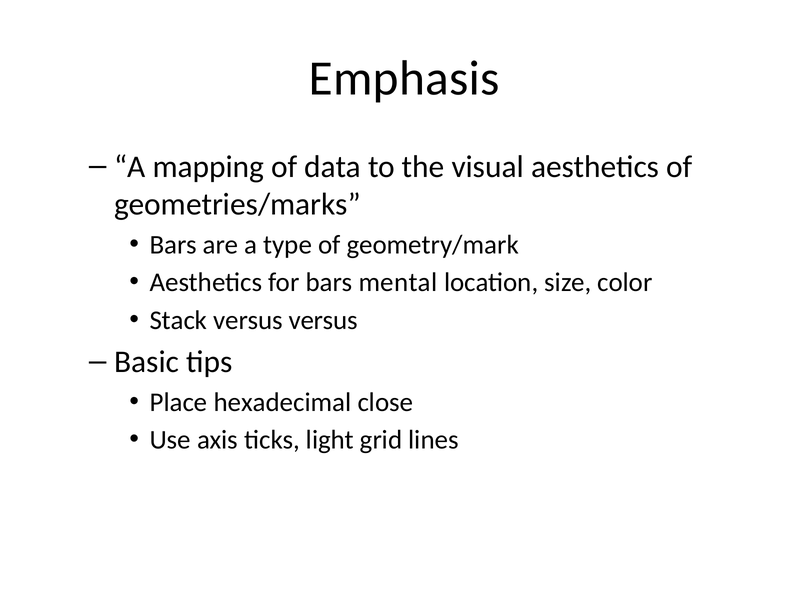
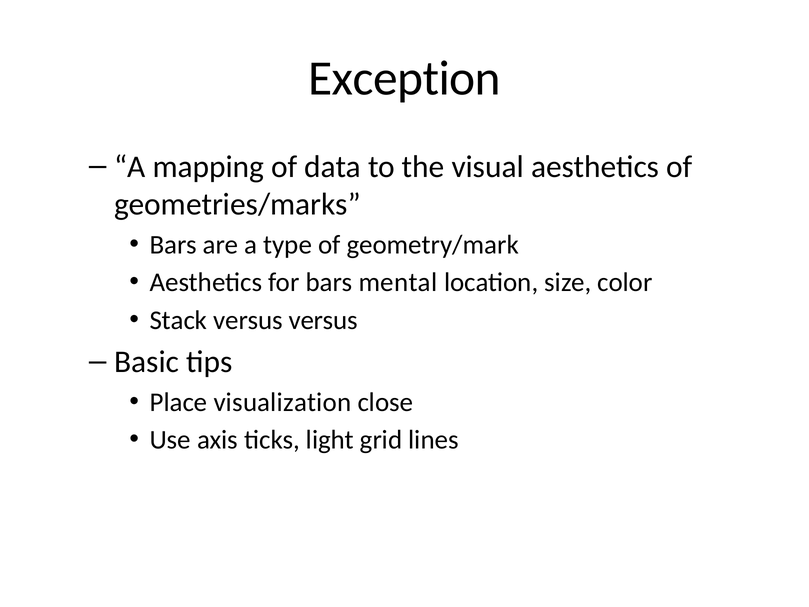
Emphasis: Emphasis -> Exception
hexadecimal: hexadecimal -> visualization
